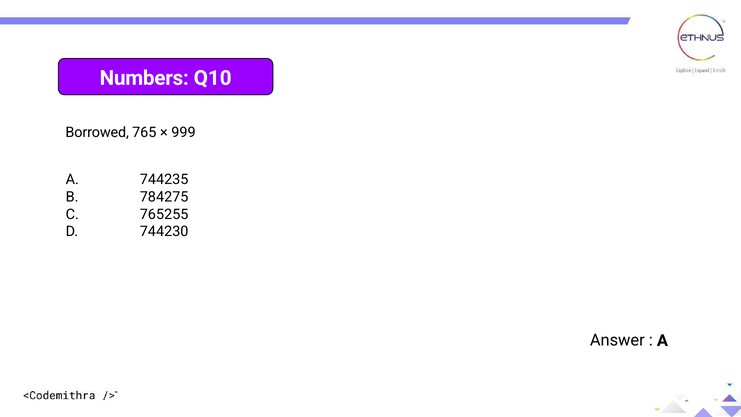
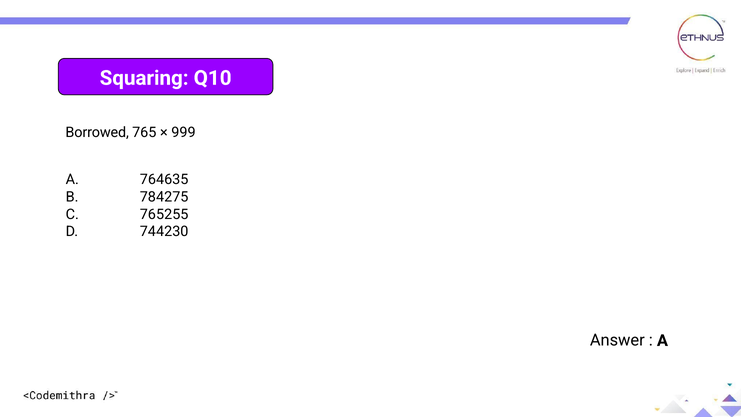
Numbers: Numbers -> Squaring
744235: 744235 -> 764635
